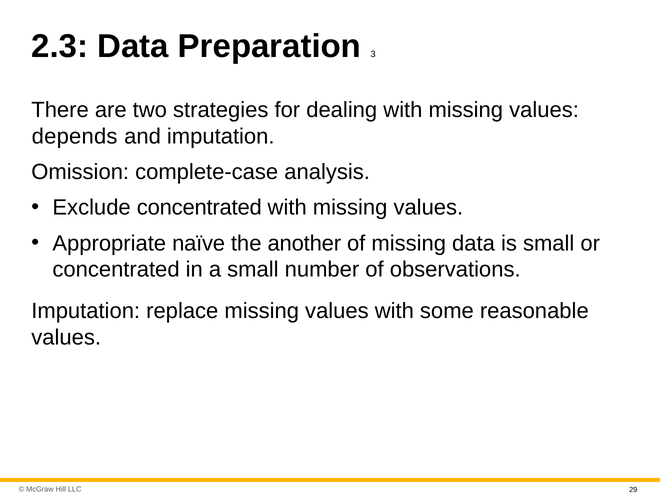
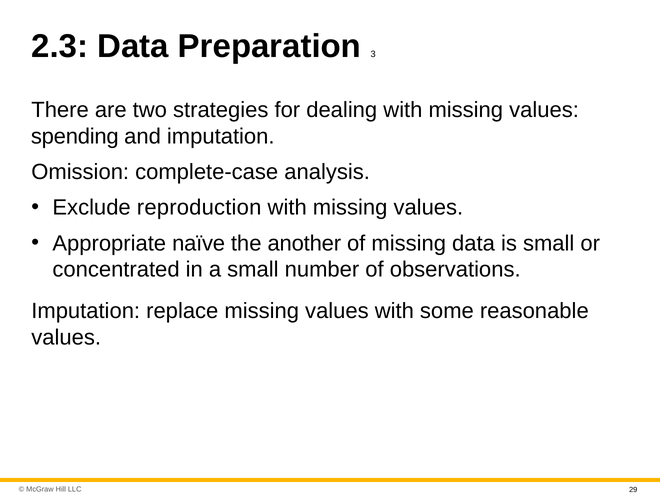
depends: depends -> spending
Exclude concentrated: concentrated -> reproduction
